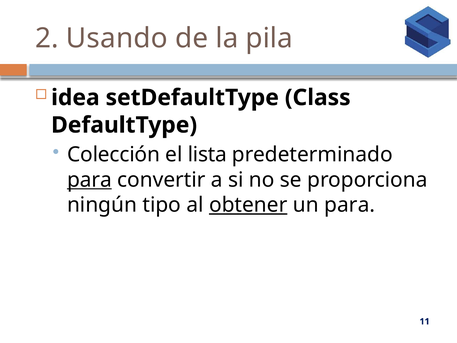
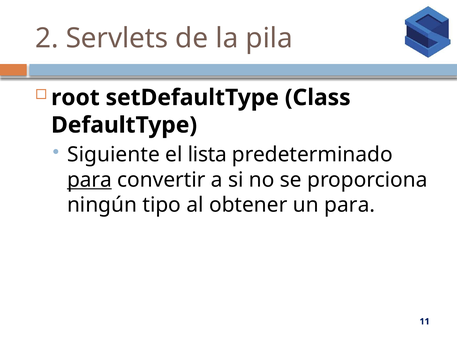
Usando: Usando -> Servlets
idea: idea -> root
Colección: Colección -> Siguiente
obtener underline: present -> none
